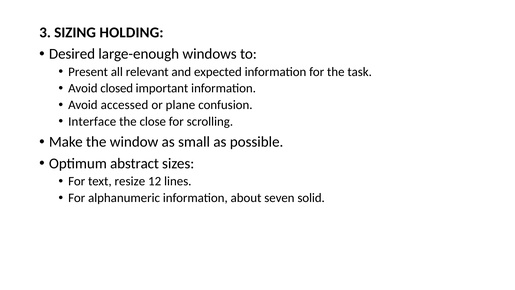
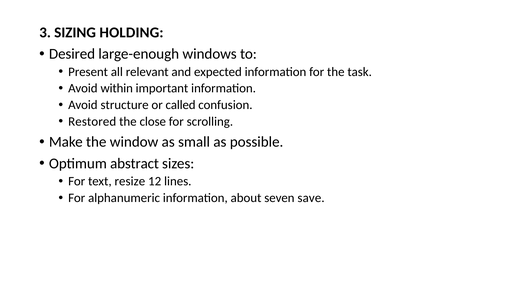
closed: closed -> within
accessed: accessed -> structure
plane: plane -> called
Interface: Interface -> Restored
solid: solid -> save
